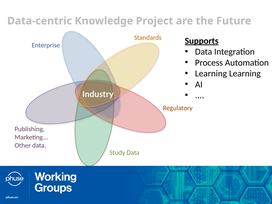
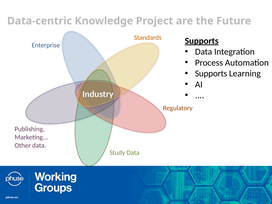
Learning at (211, 74): Learning -> Supports
